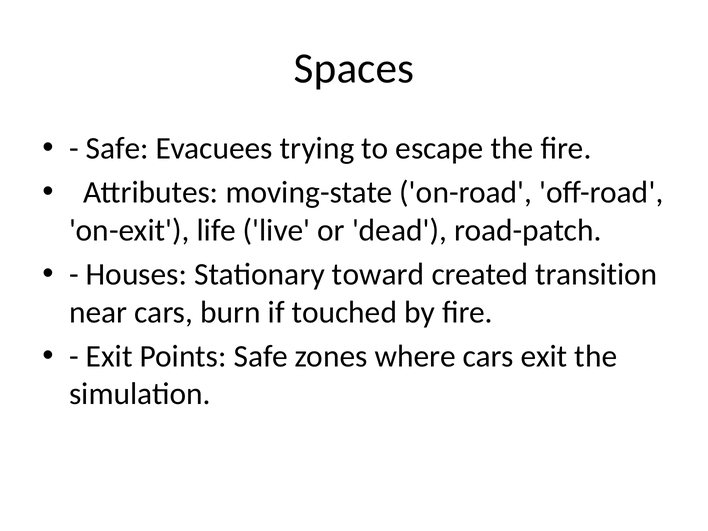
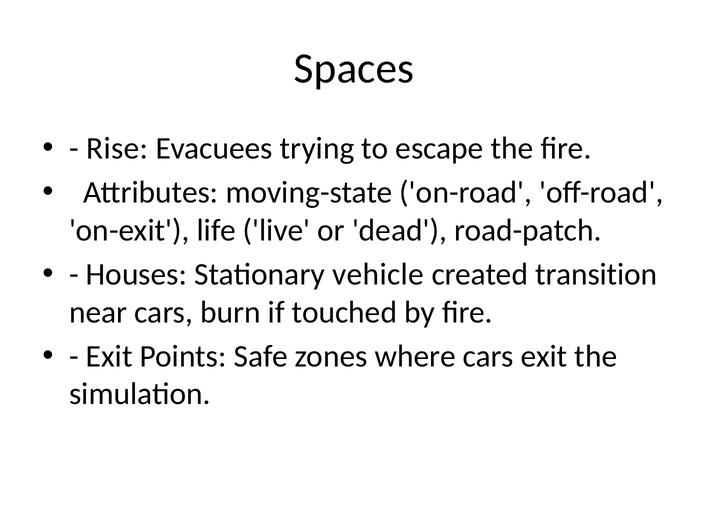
Safe at (117, 149): Safe -> Rise
toward: toward -> vehicle
